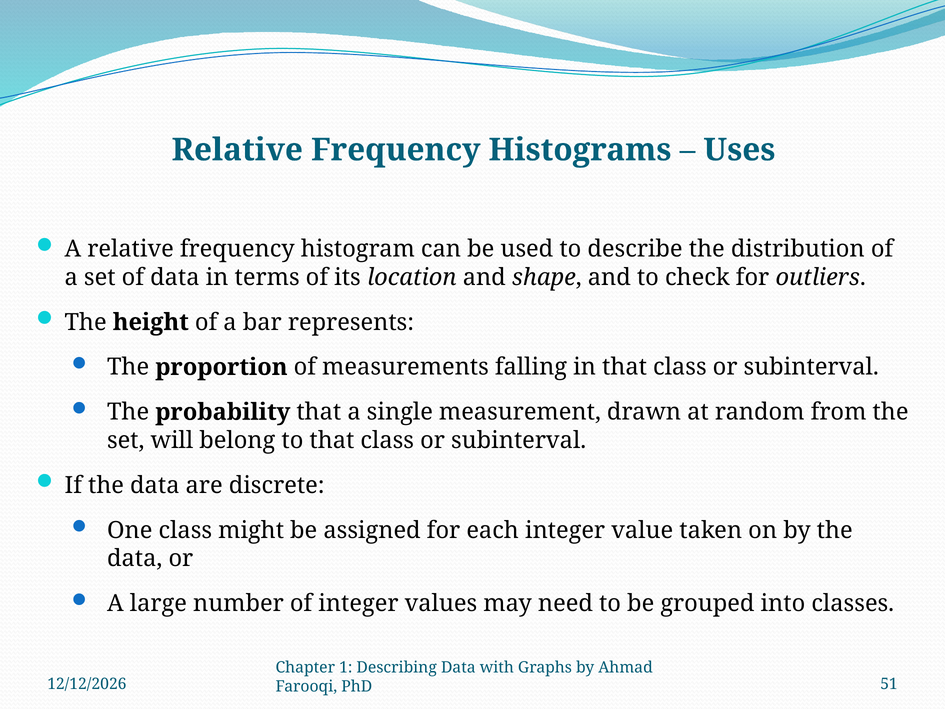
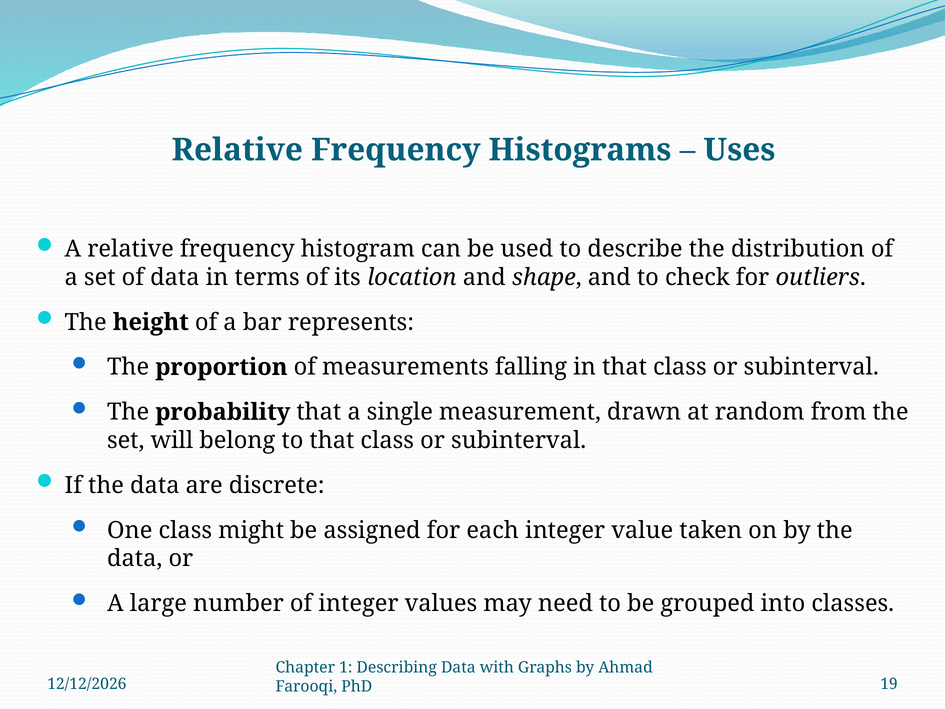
51: 51 -> 19
